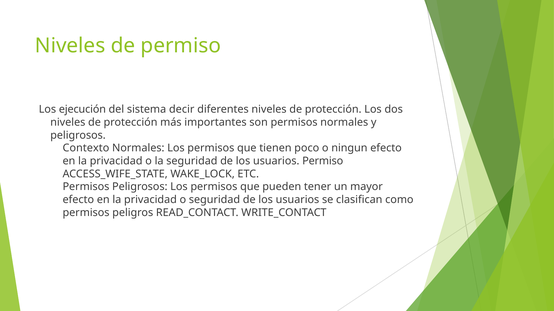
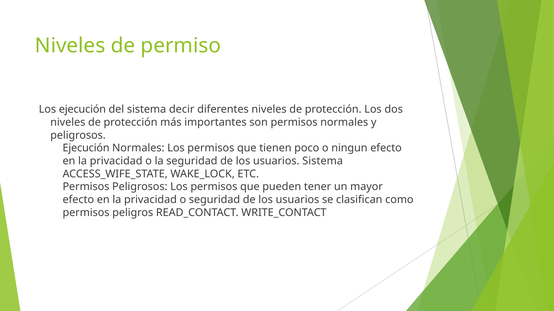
Contexto at (86, 148): Contexto -> Ejecución
usuarios Permiso: Permiso -> Sistema
